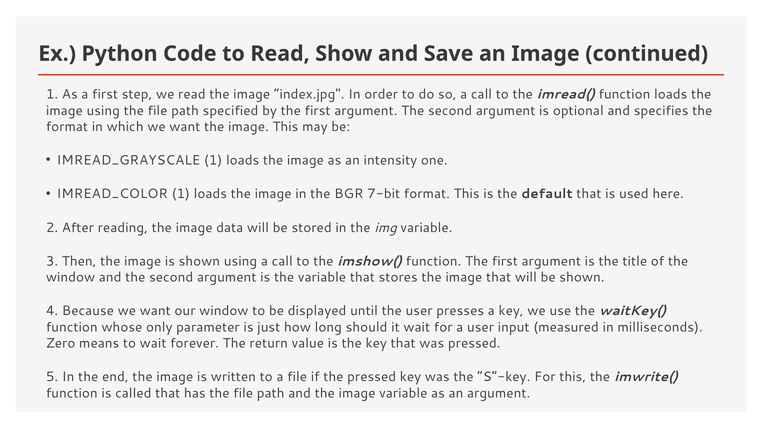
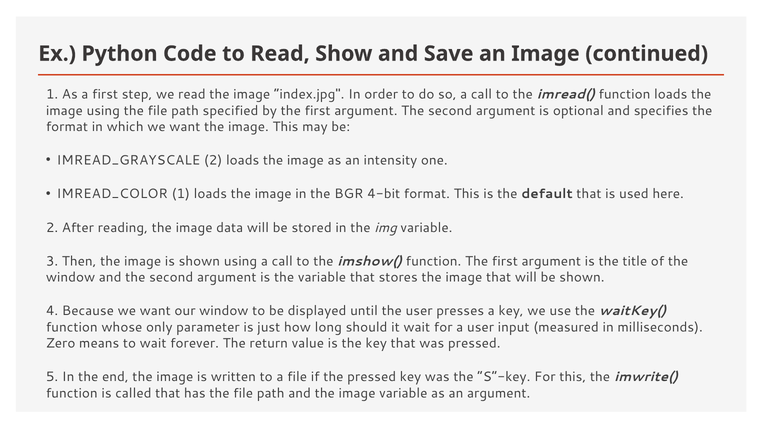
IMREAD_GRAYSCALE 1: 1 -> 2
7-bit: 7-bit -> 4-bit
